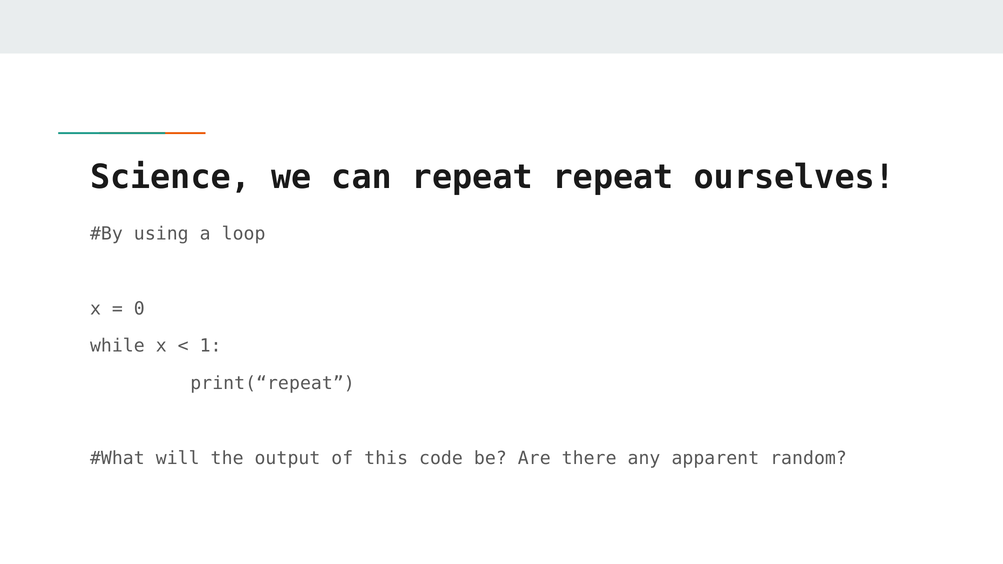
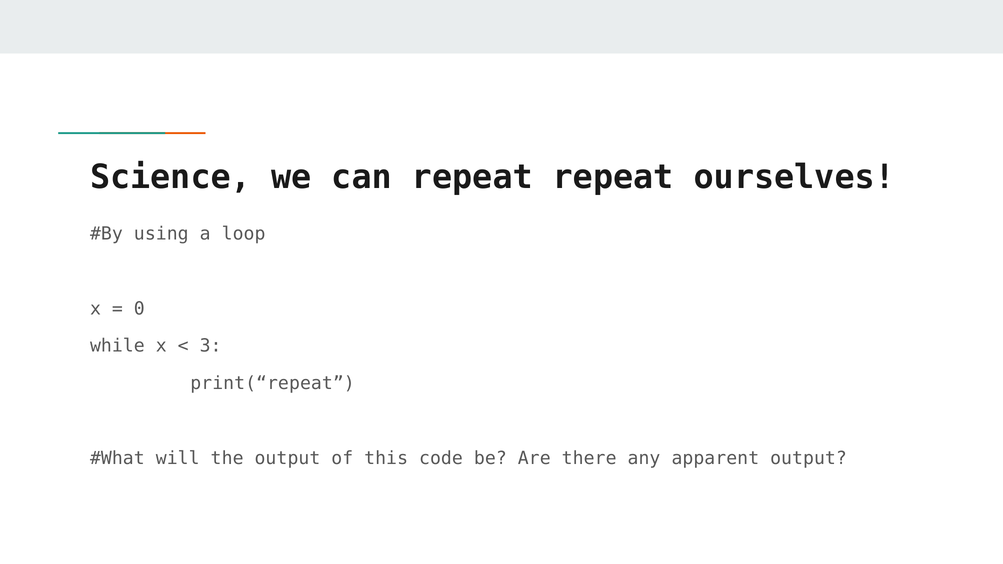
1: 1 -> 3
apparent random: random -> output
